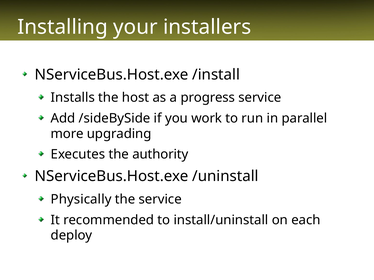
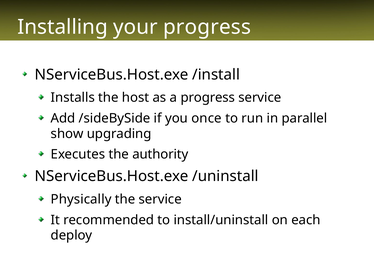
your installers: installers -> progress
work: work -> once
more: more -> show
